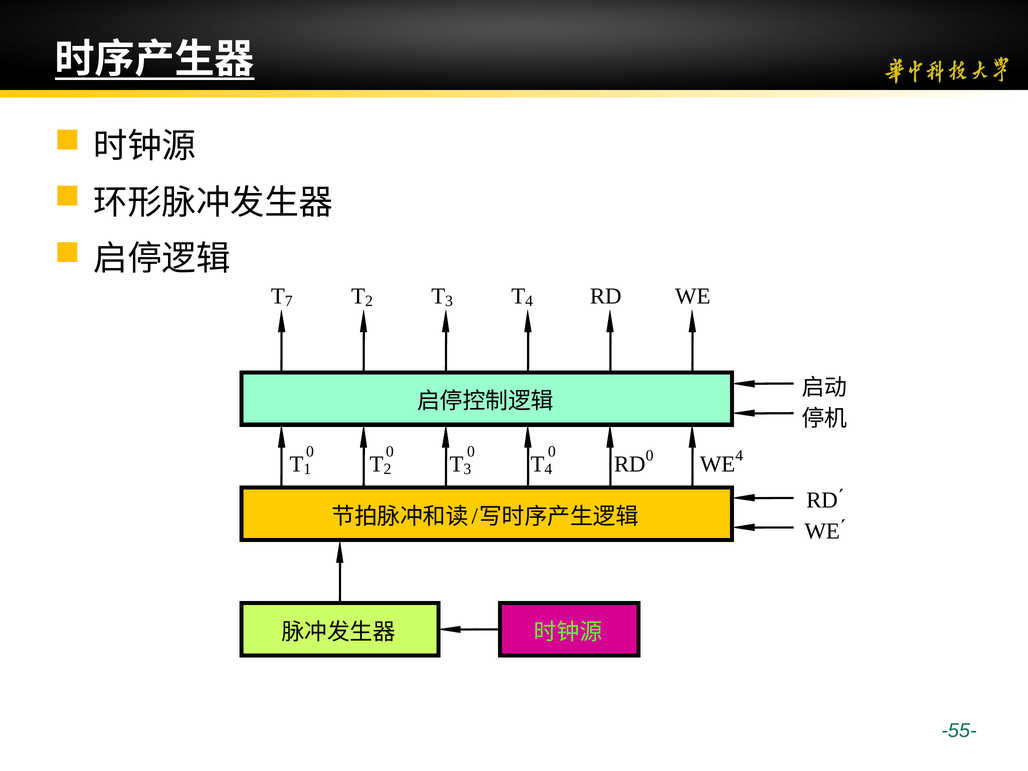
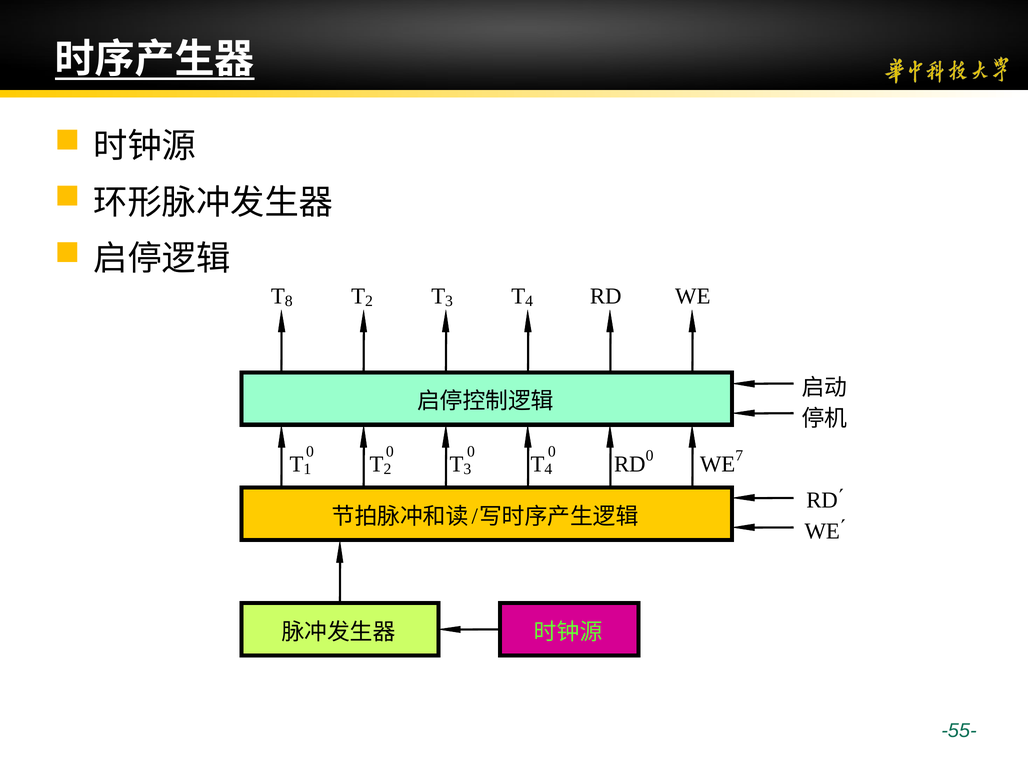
7: 7 -> 8
WE 4: 4 -> 7
